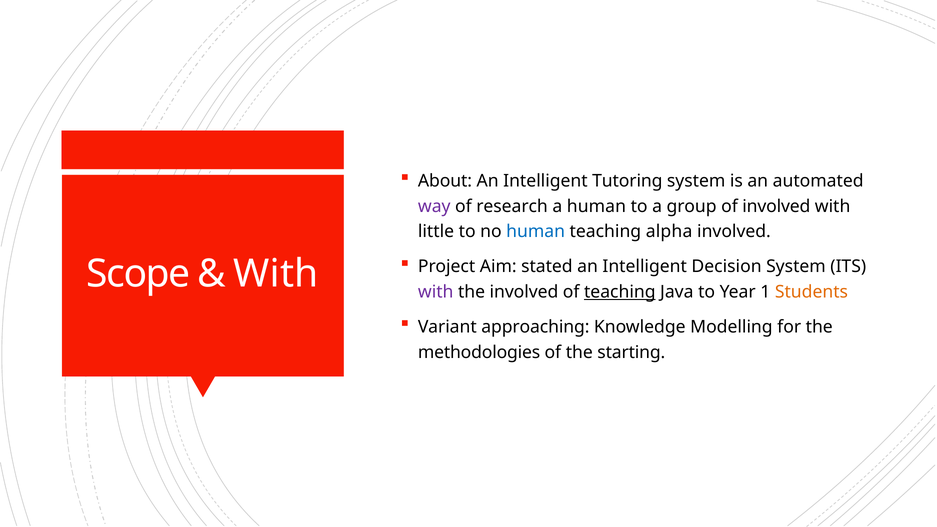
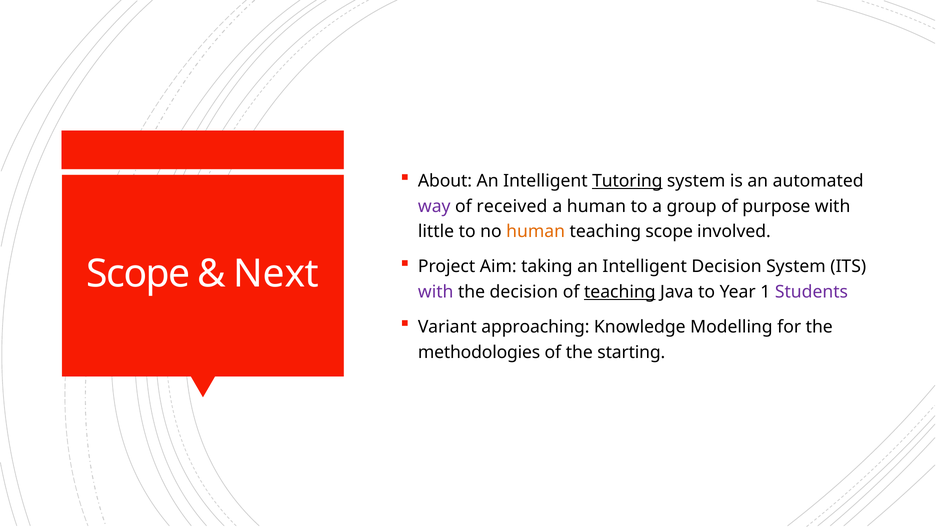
Tutoring underline: none -> present
research: research -> received
of involved: involved -> purpose
human at (536, 232) colour: blue -> orange
teaching alpha: alpha -> scope
stated: stated -> taking
With at (276, 274): With -> Next
the involved: involved -> decision
Students colour: orange -> purple
